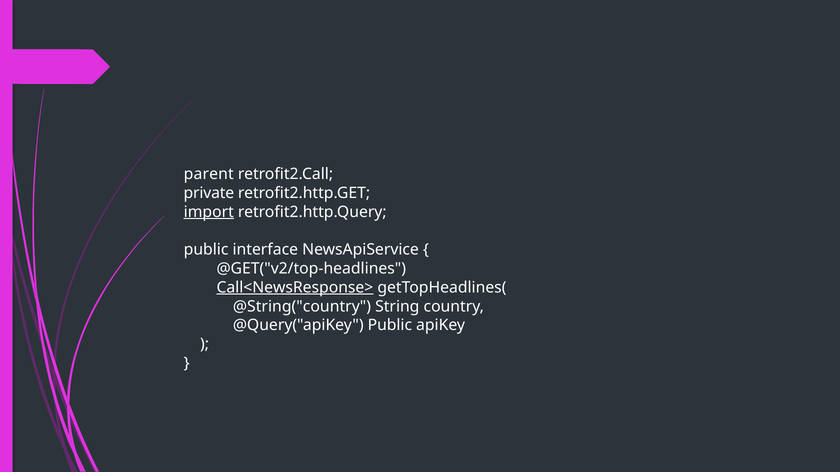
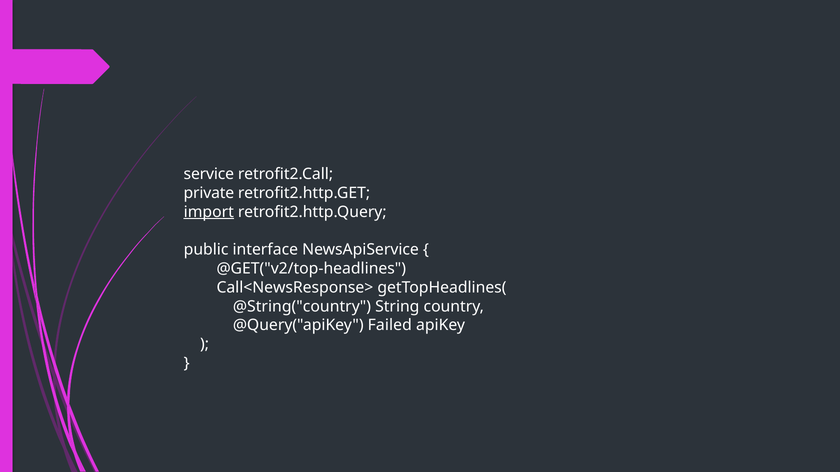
parent: parent -> service
Call<NewsResponse> underline: present -> none
@Query("apiKey Public: Public -> Failed
